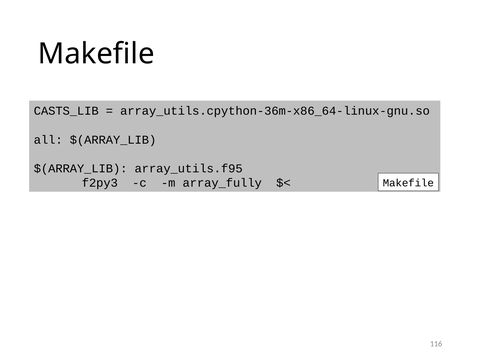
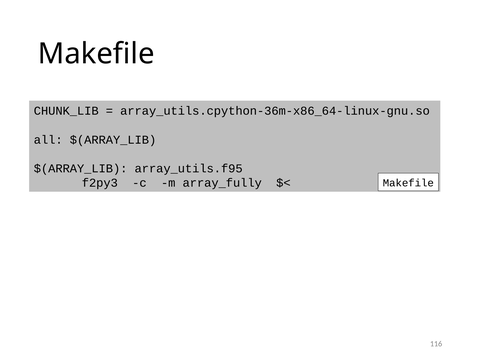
CASTS_LIB: CASTS_LIB -> CHUNK_LIB
